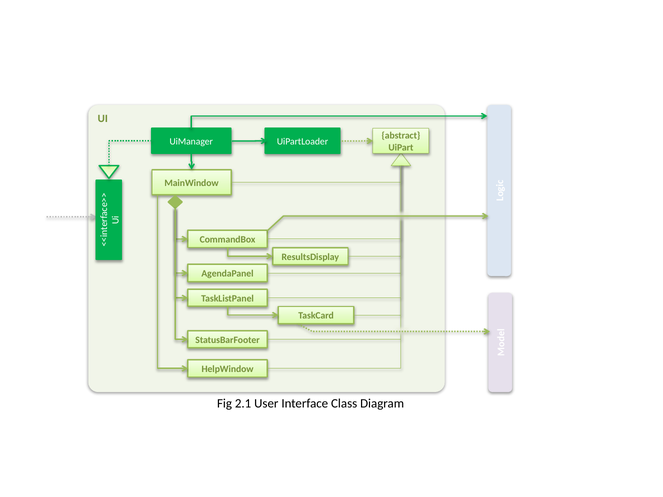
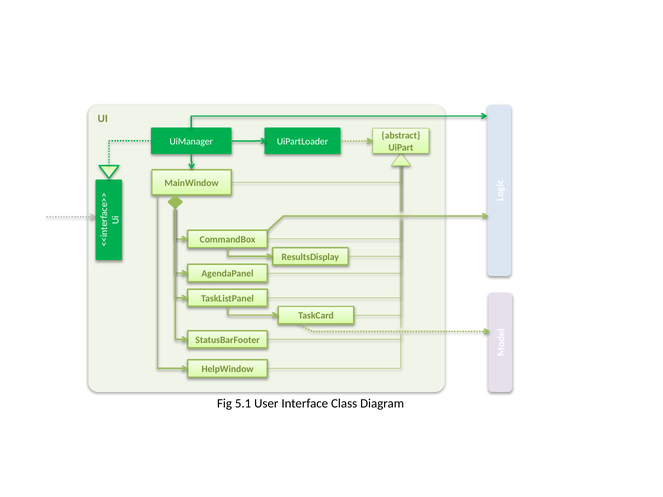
2.1: 2.1 -> 5.1
